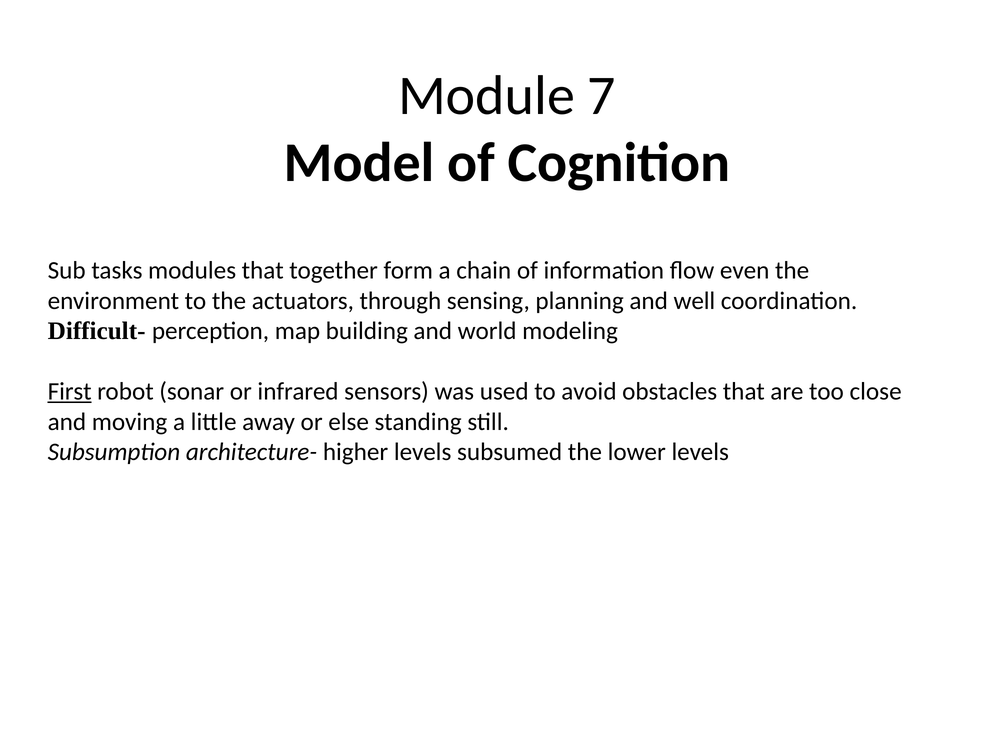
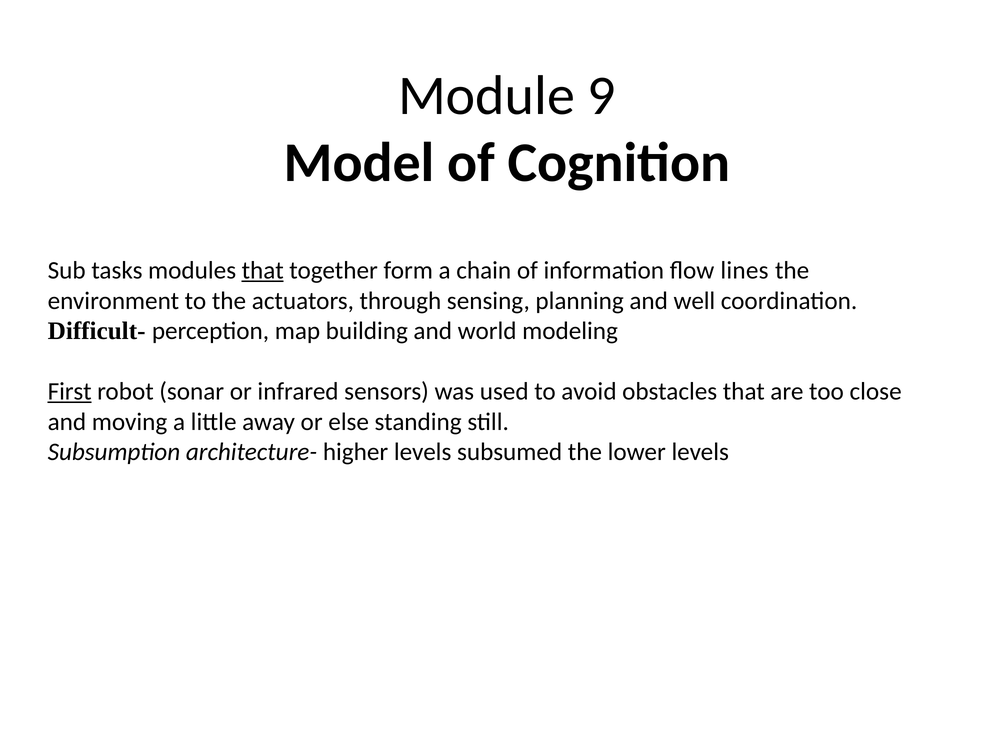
7: 7 -> 9
that at (263, 271) underline: none -> present
even: even -> lines
